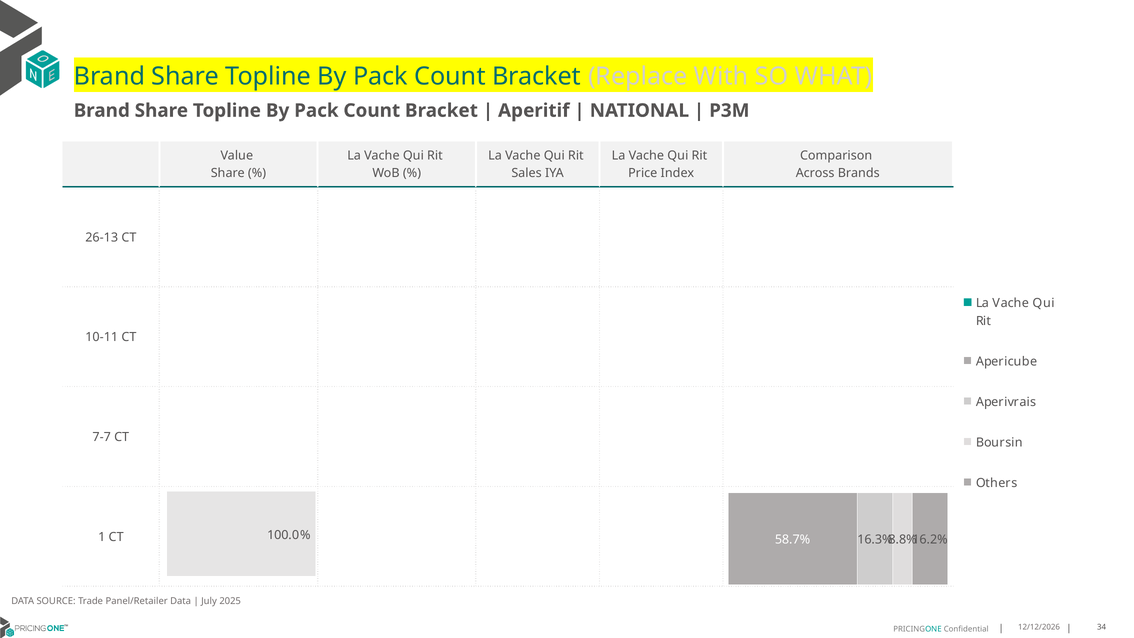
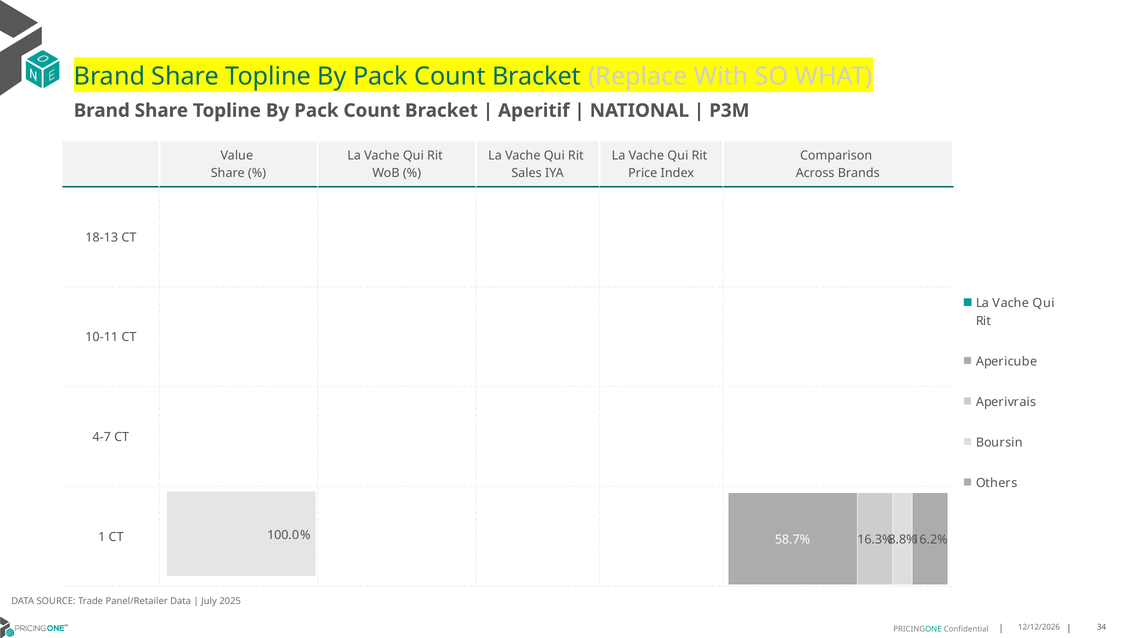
26-13: 26-13 -> 18-13
7-7: 7-7 -> 4-7
